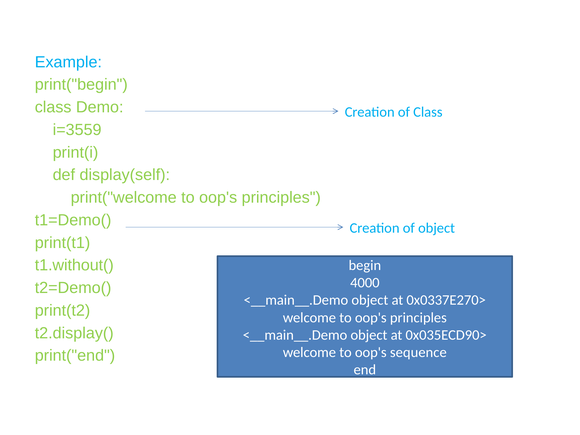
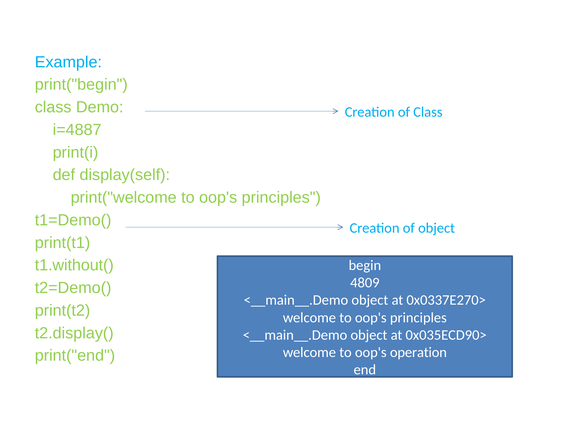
i=3559: i=3559 -> i=4887
4000: 4000 -> 4809
sequence: sequence -> operation
